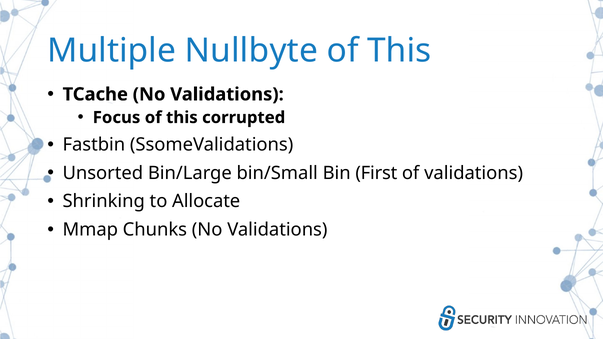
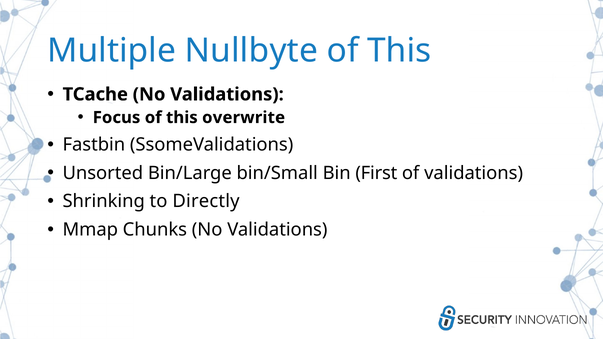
corrupted: corrupted -> overwrite
Allocate: Allocate -> Directly
